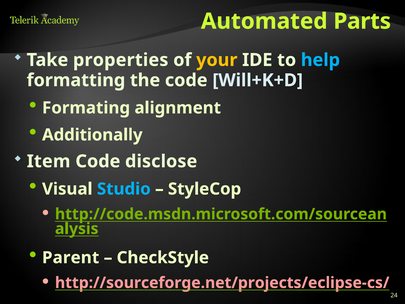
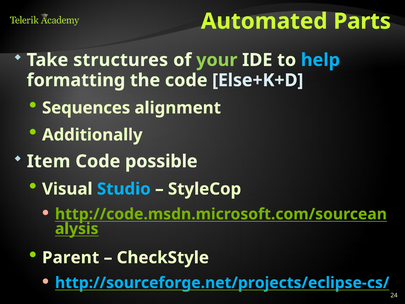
properties: properties -> structures
your colour: yellow -> light green
Will+K+D: Will+K+D -> Else+K+D
Formating: Formating -> Sequences
disclose: disclose -> possible
http://sourceforge.net/projects/eclipse-cs/ colour: pink -> light blue
